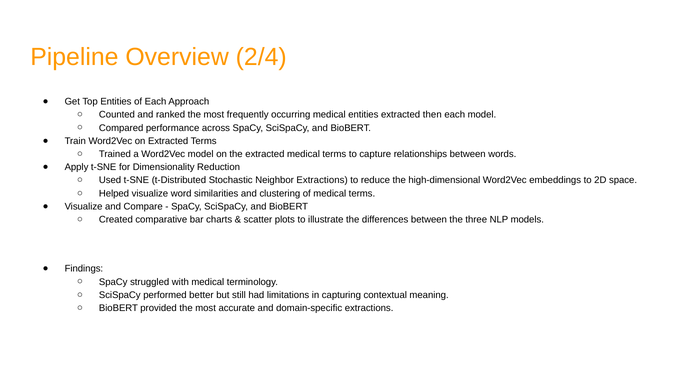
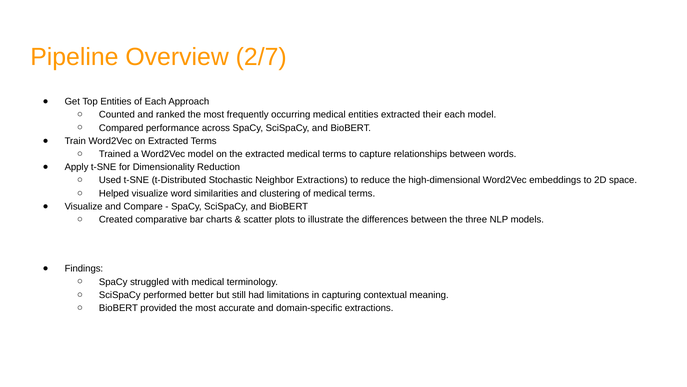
2/4: 2/4 -> 2/7
then: then -> their
